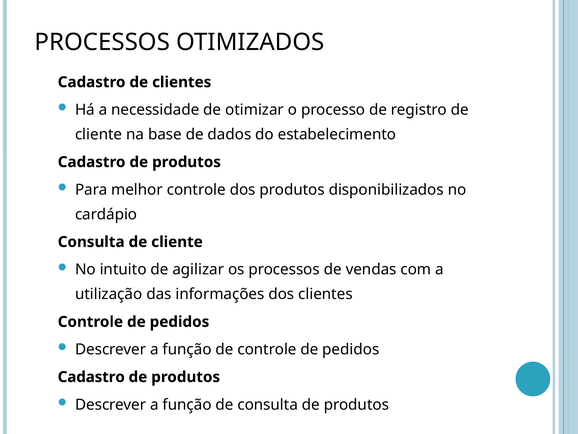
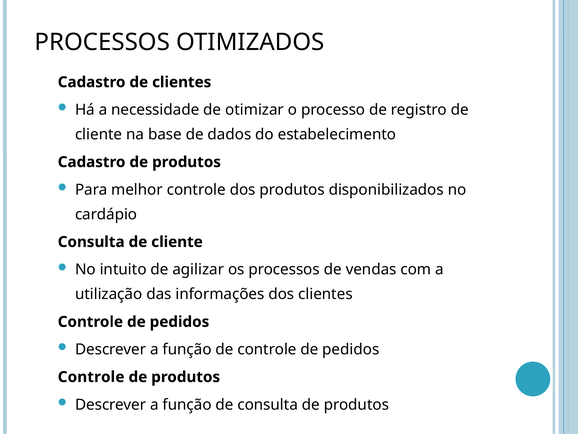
Cadastro at (91, 377): Cadastro -> Controle
